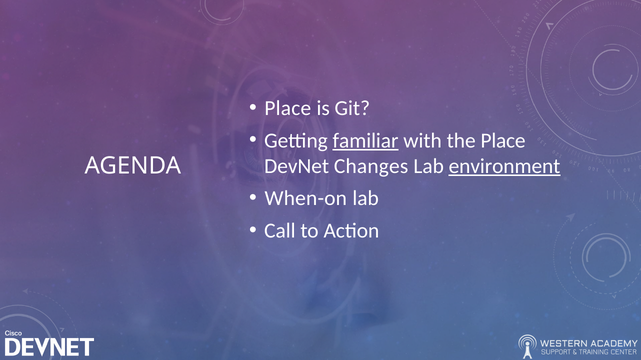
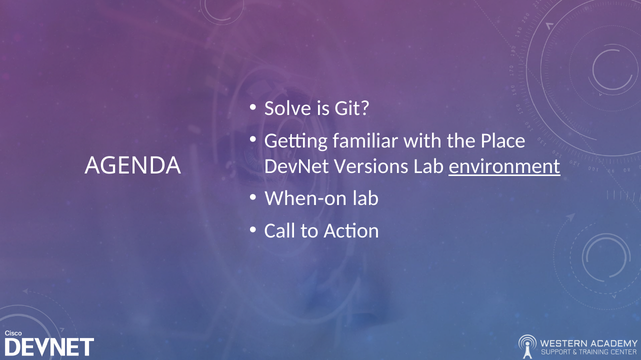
Place at (288, 108): Place -> Solve
familiar underline: present -> none
Changes: Changes -> Versions
